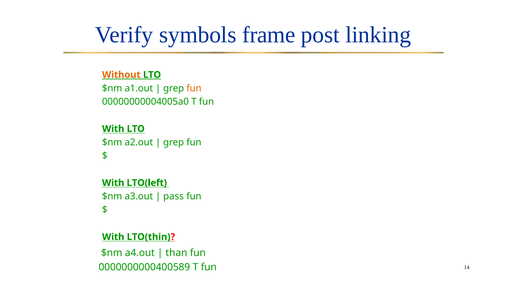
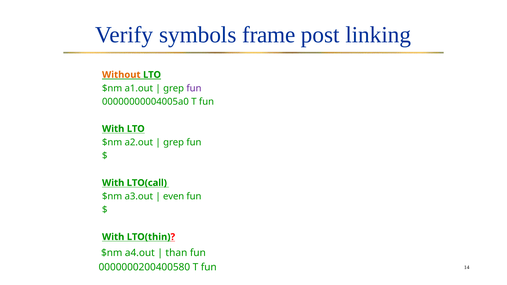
fun at (194, 88) colour: orange -> purple
LTO(left: LTO(left -> LTO(call
pass: pass -> even
0000000000400589: 0000000000400589 -> 0000000200400580
